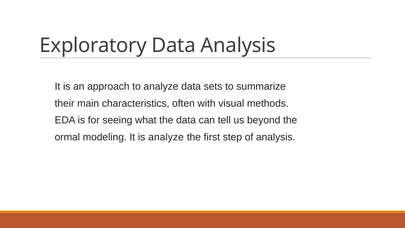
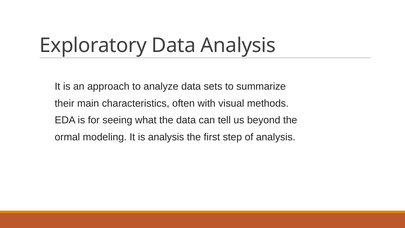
is analyze: analyze -> analysis
